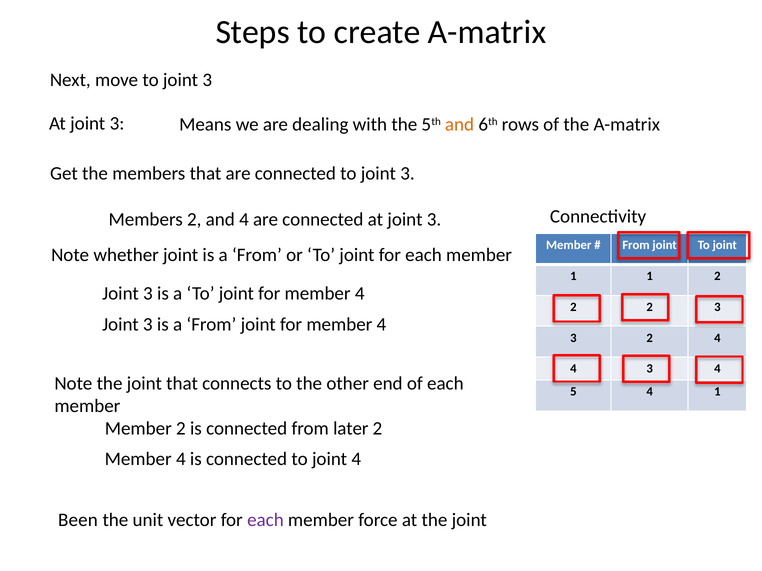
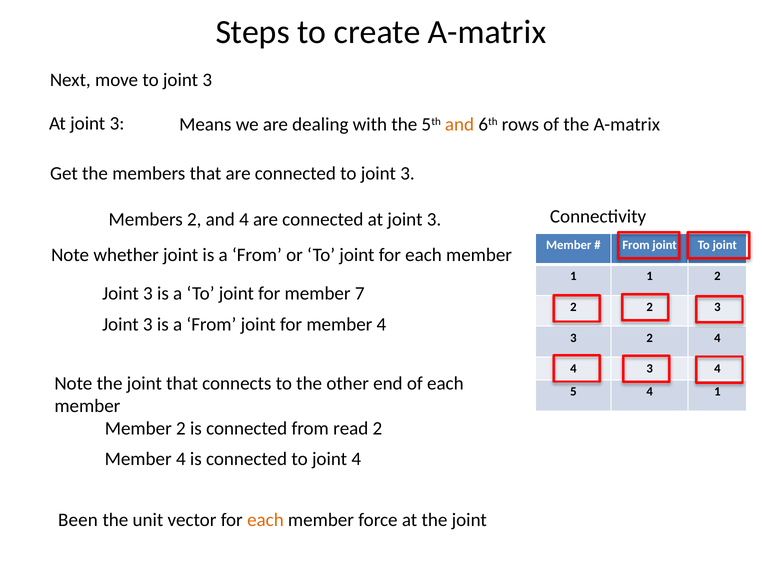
4 at (360, 294): 4 -> 7
later: later -> read
each at (265, 520) colour: purple -> orange
